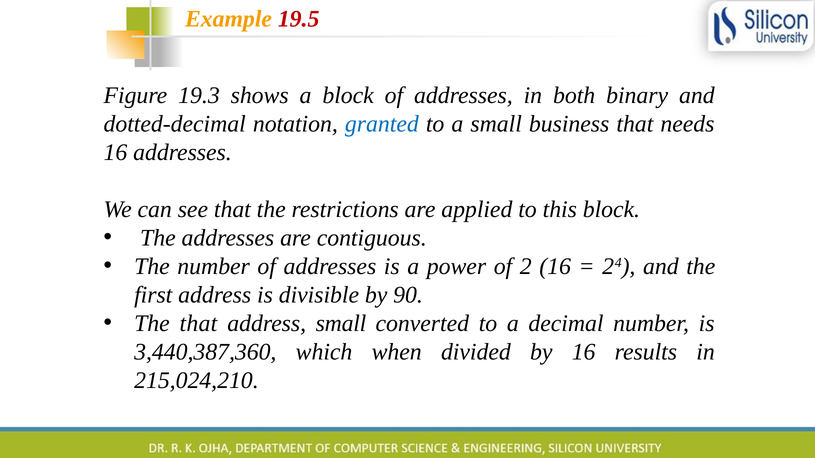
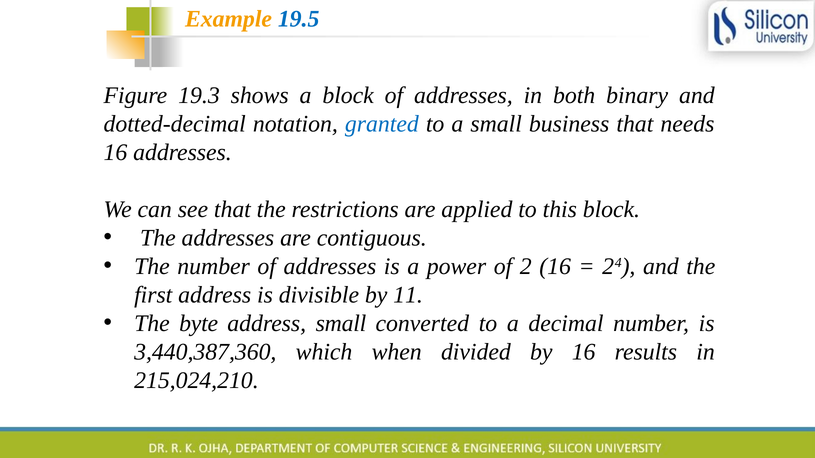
19.5 colour: red -> blue
90: 90 -> 11
The that: that -> byte
